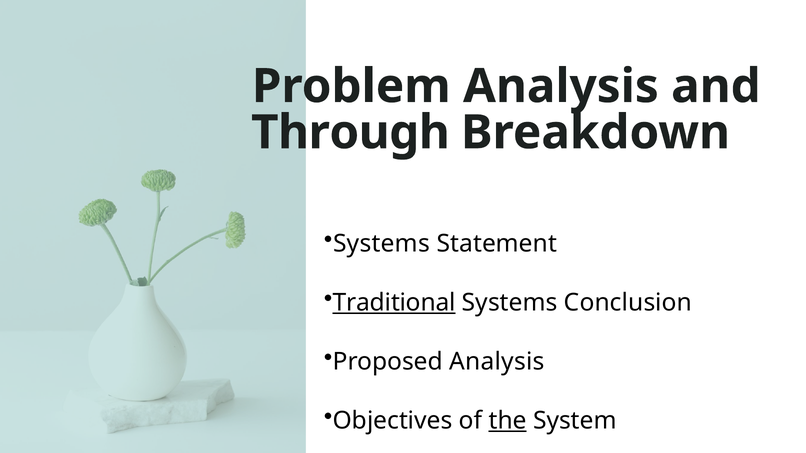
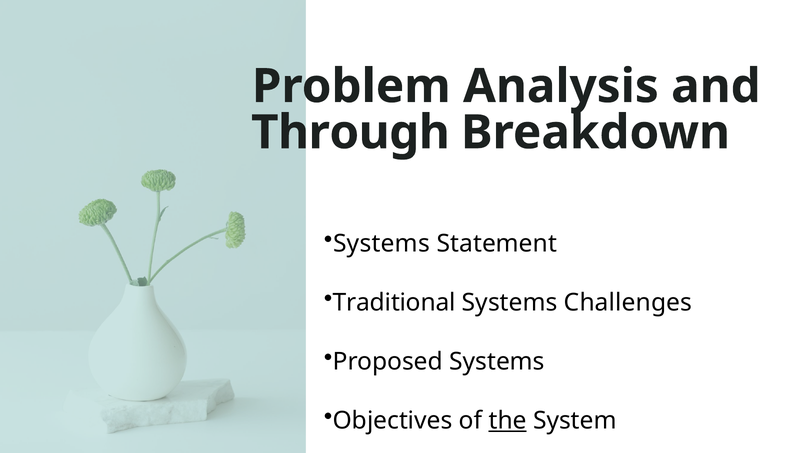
Traditional underline: present -> none
Conclusion: Conclusion -> Challenges
Proposed Analysis: Analysis -> Systems
